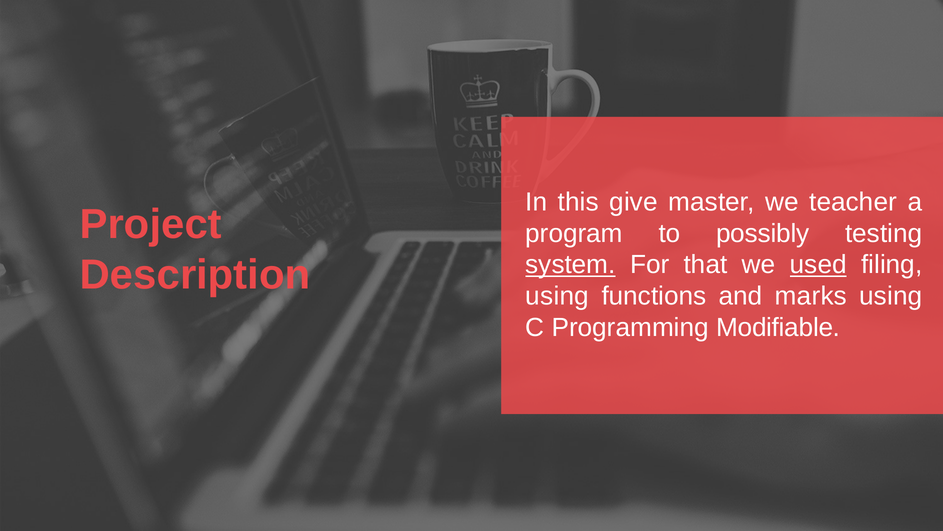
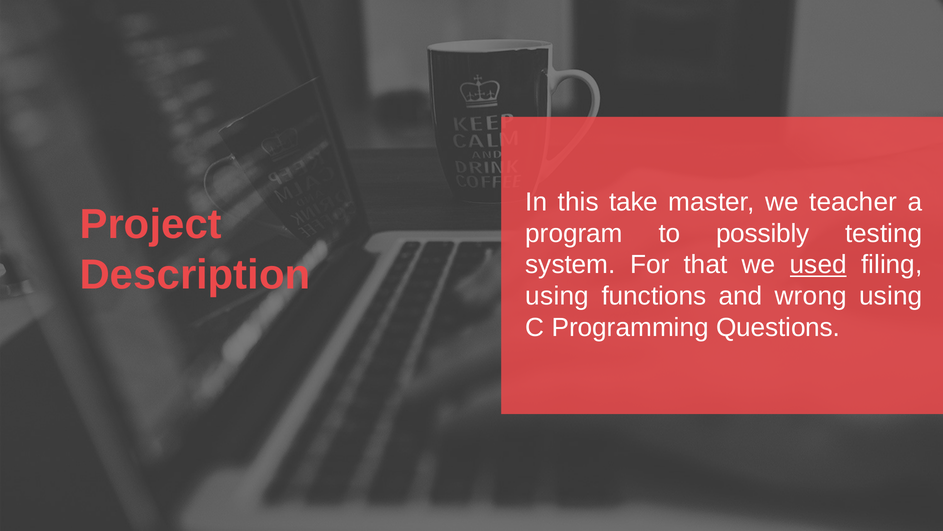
give: give -> take
system underline: present -> none
marks: marks -> wrong
Modifiable: Modifiable -> Questions
